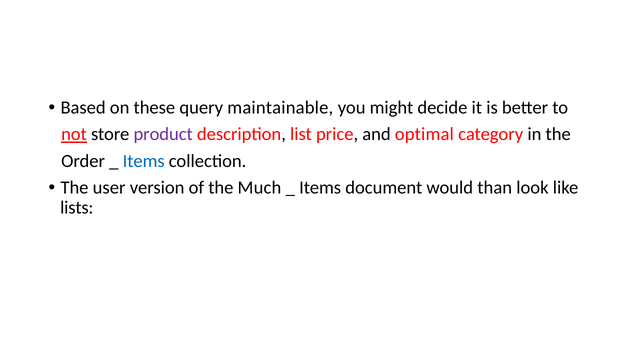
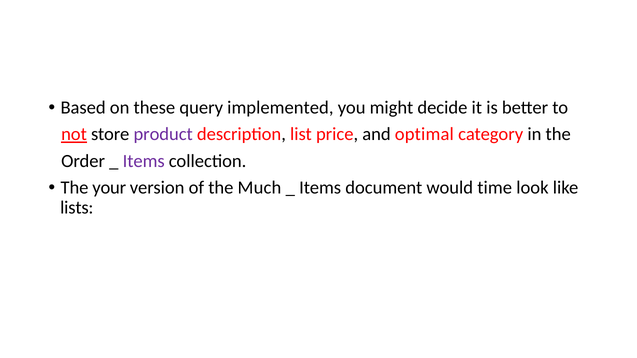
maintainable: maintainable -> implemented
Items at (144, 161) colour: blue -> purple
user: user -> your
than: than -> time
